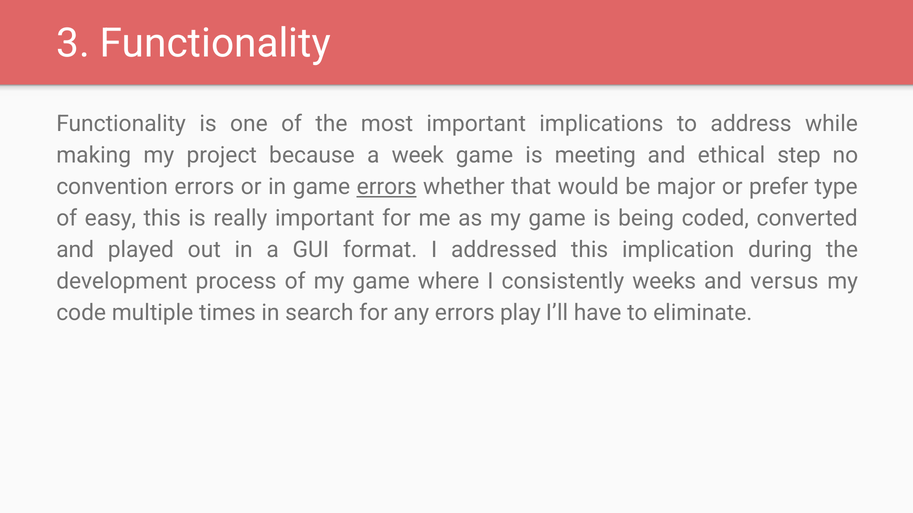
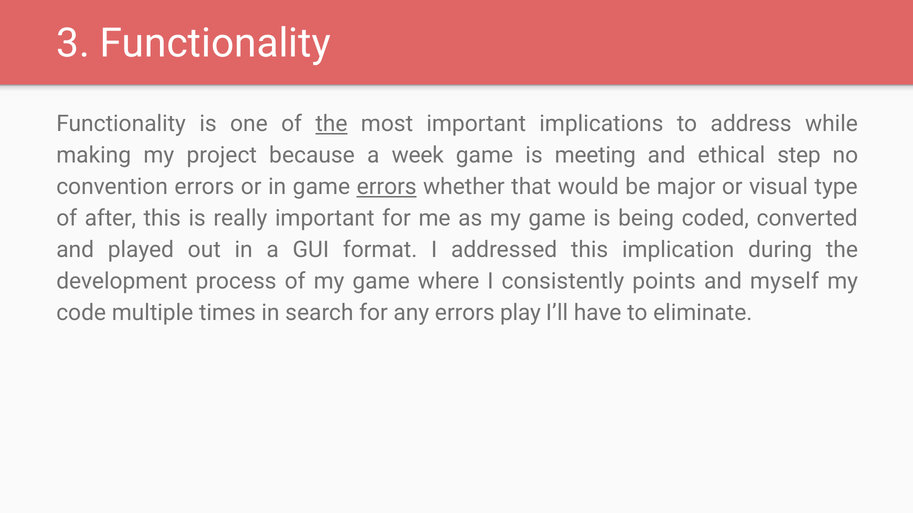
the at (331, 124) underline: none -> present
prefer: prefer -> visual
easy: easy -> after
weeks: weeks -> points
versus: versus -> myself
